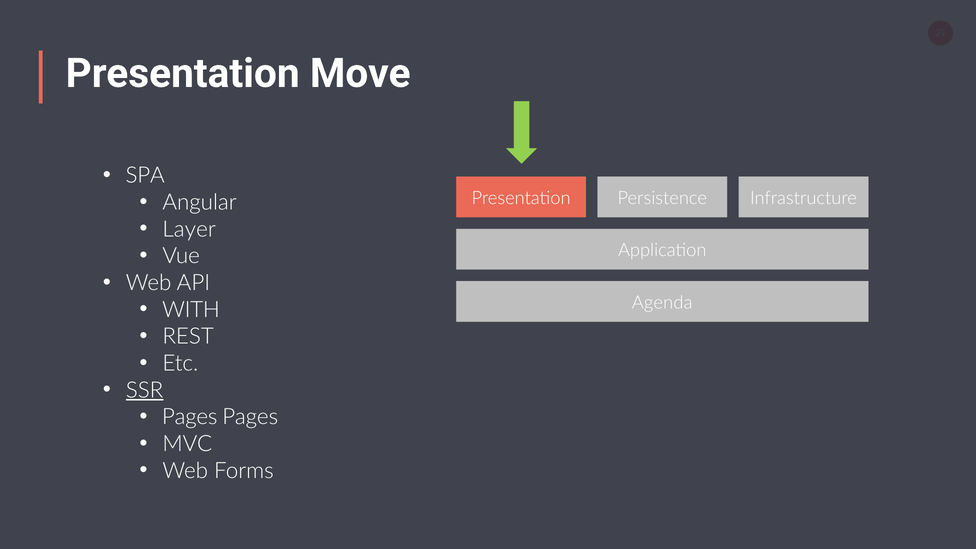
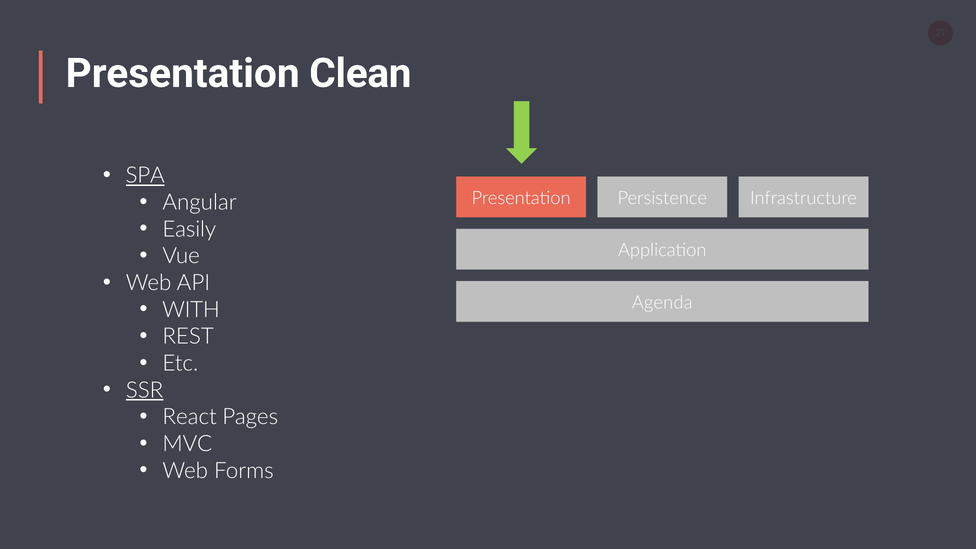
Move: Move -> Clean
SPA underline: none -> present
Layer: Layer -> Easily
Pages at (190, 417): Pages -> React
